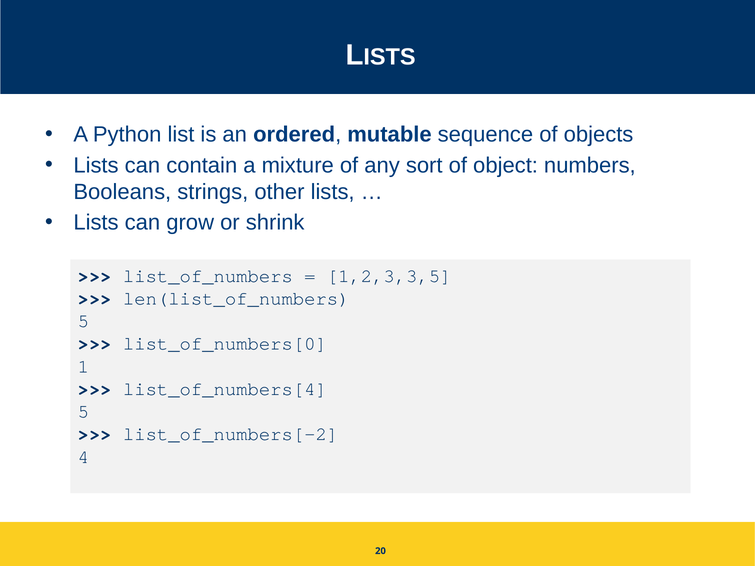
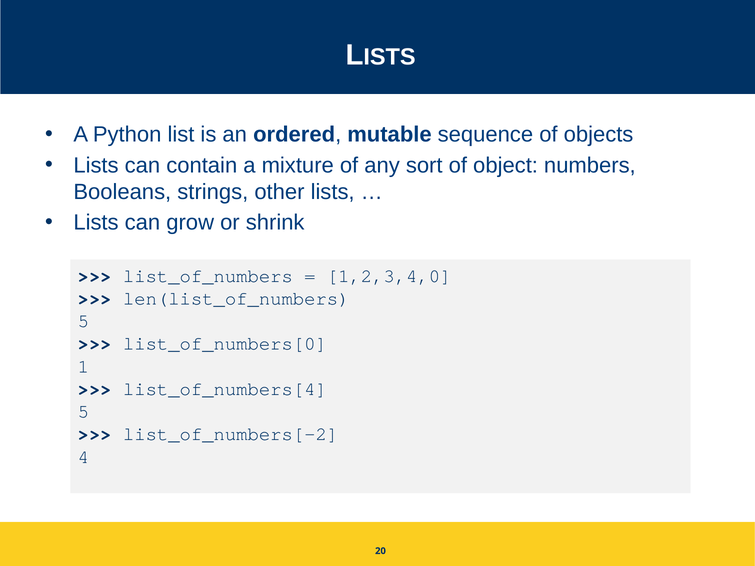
1,2,3,3,5: 1,2,3,3,5 -> 1,2,3,4,0
